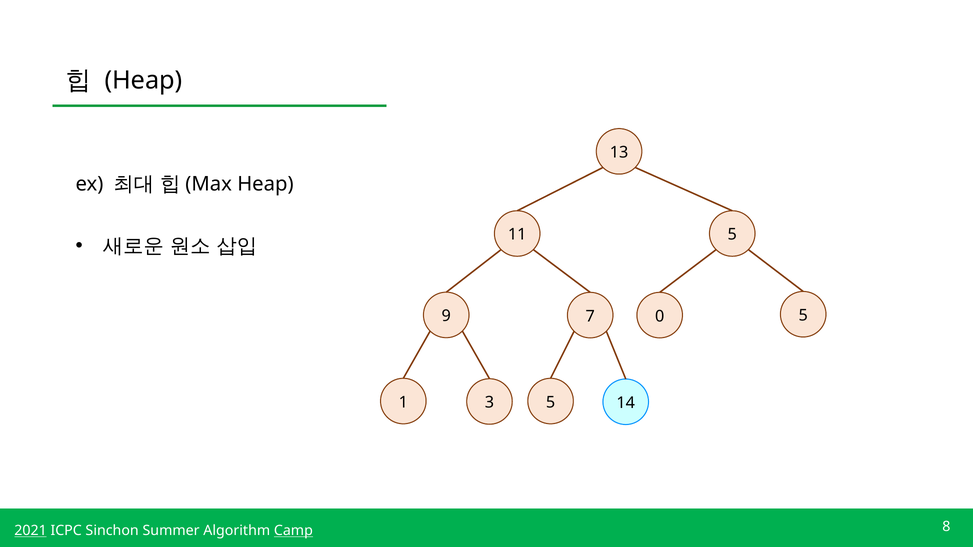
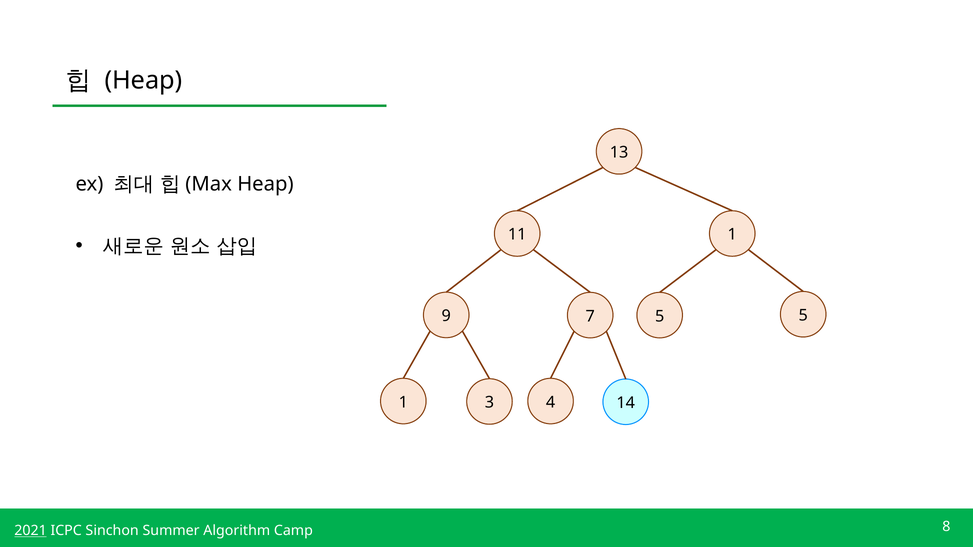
11 5: 5 -> 1
7 0: 0 -> 5
3 5: 5 -> 4
Camp underline: present -> none
